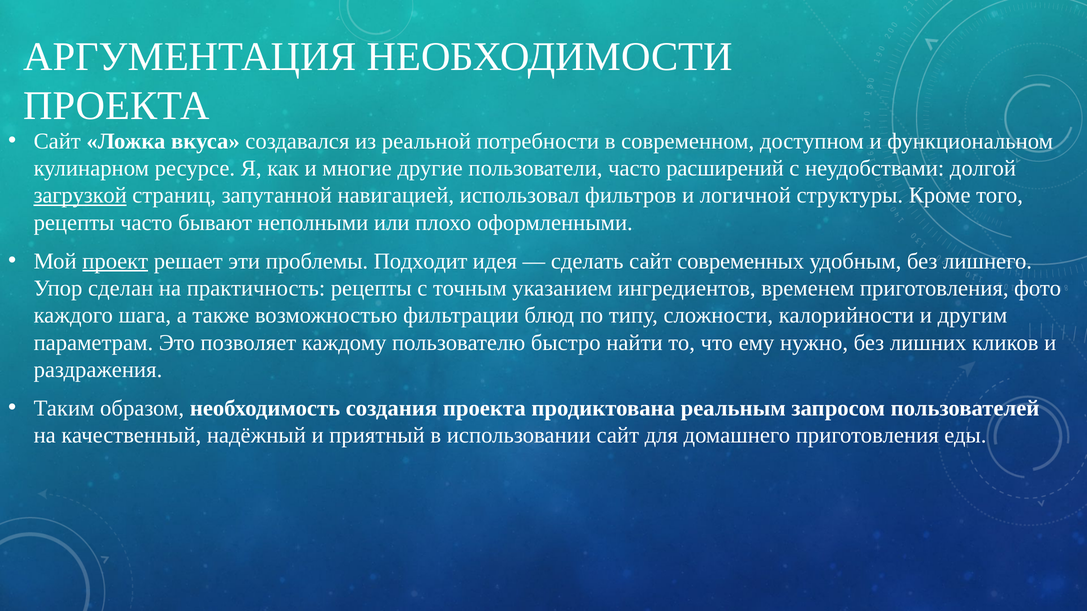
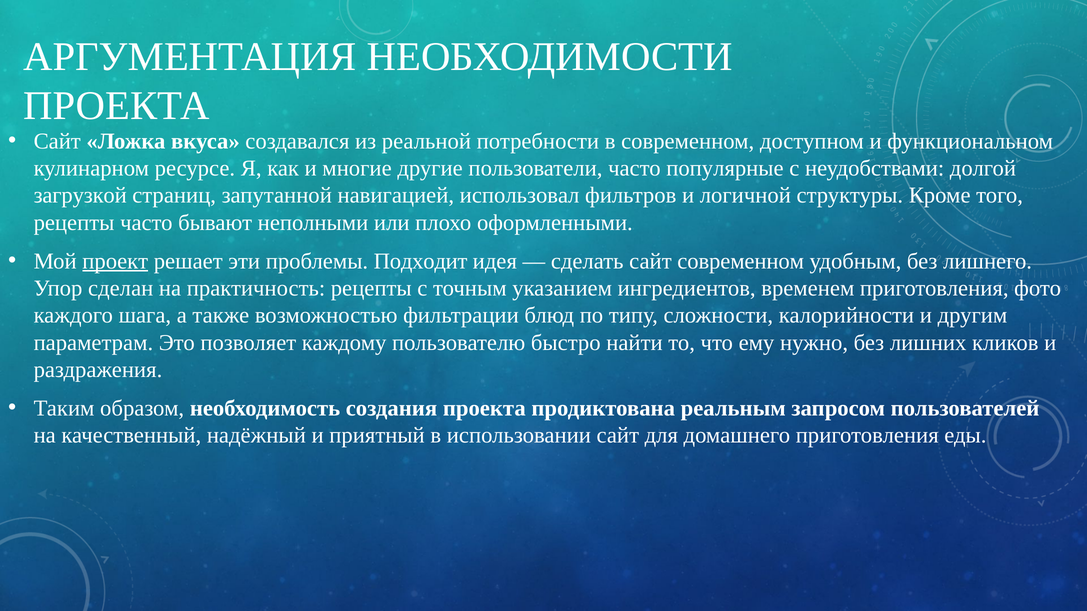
расширений: расширений -> популярные
загрузкой underline: present -> none
сайт современных: современных -> современном
